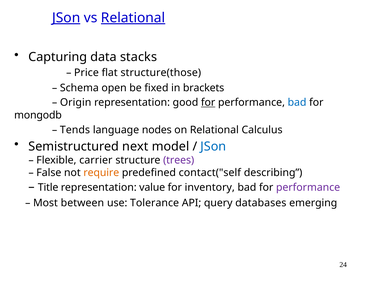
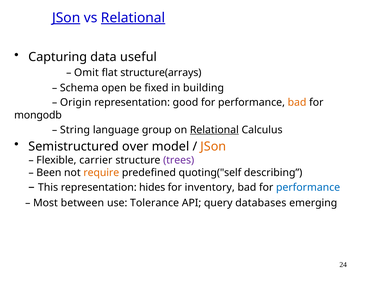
stacks: stacks -> useful
Price: Price -> Omit
structure(those: structure(those -> structure(arrays
brackets: brackets -> building
for at (208, 102) underline: present -> none
bad at (297, 102) colour: blue -> orange
Tends: Tends -> String
nodes: nodes -> group
Relational at (214, 130) underline: none -> present
next: next -> over
JSon at (213, 146) colour: blue -> orange
False: False -> Been
contact("self: contact("self -> quoting("self
Title: Title -> This
value: value -> hides
performance at (308, 187) colour: purple -> blue
